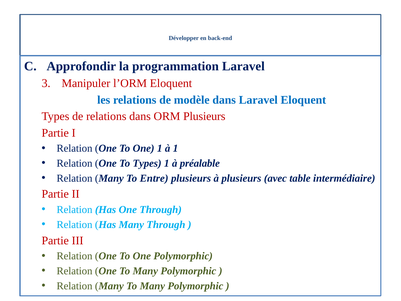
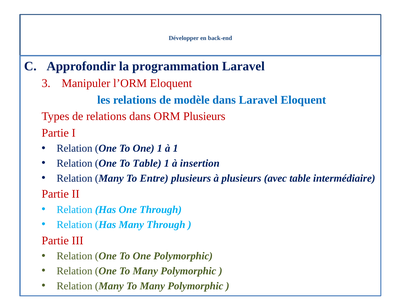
To Types: Types -> Table
préalable: préalable -> insertion
